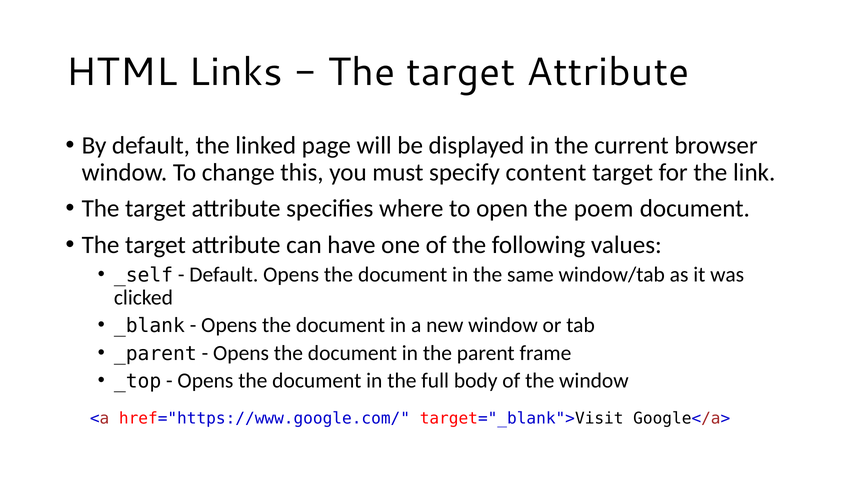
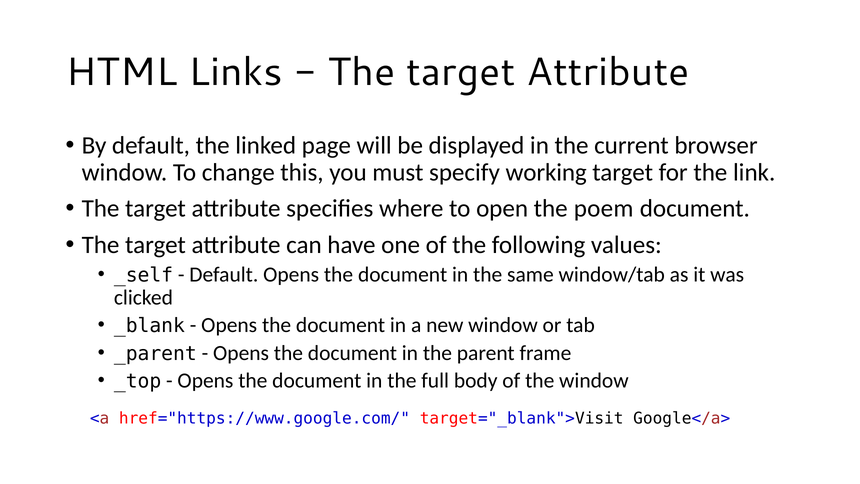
content: content -> working
